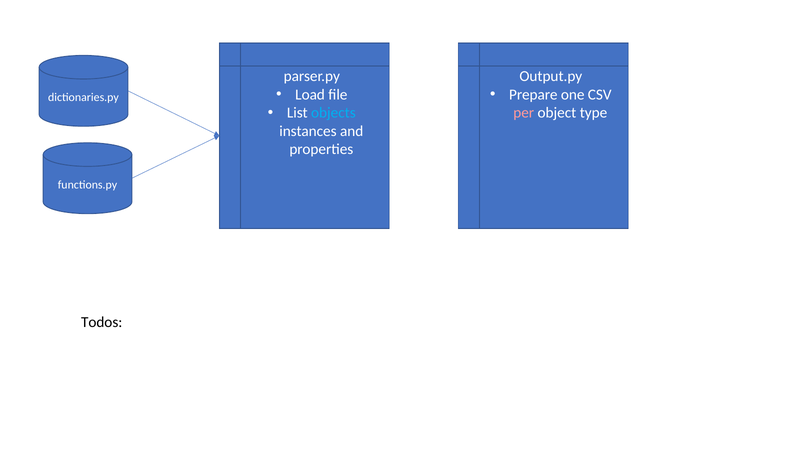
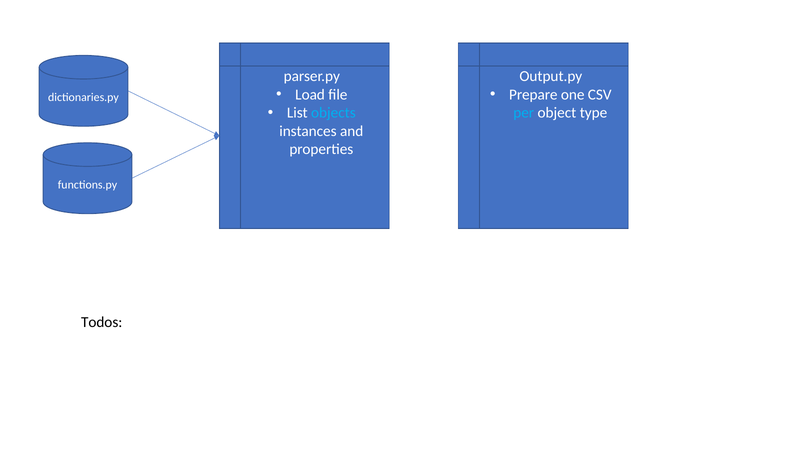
per colour: pink -> light blue
